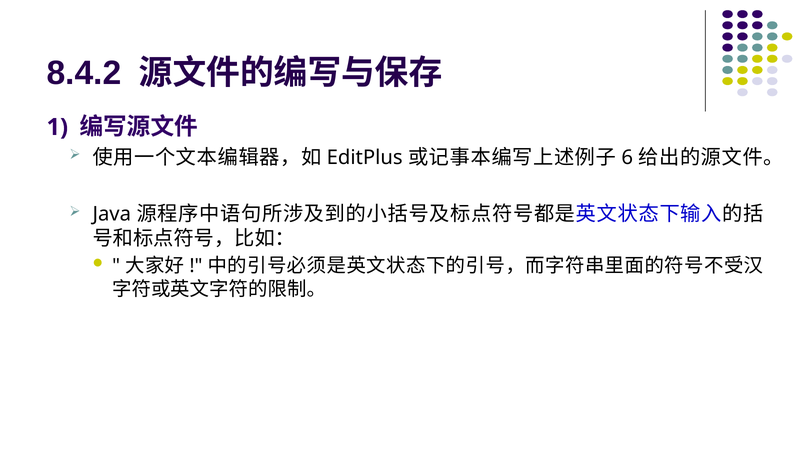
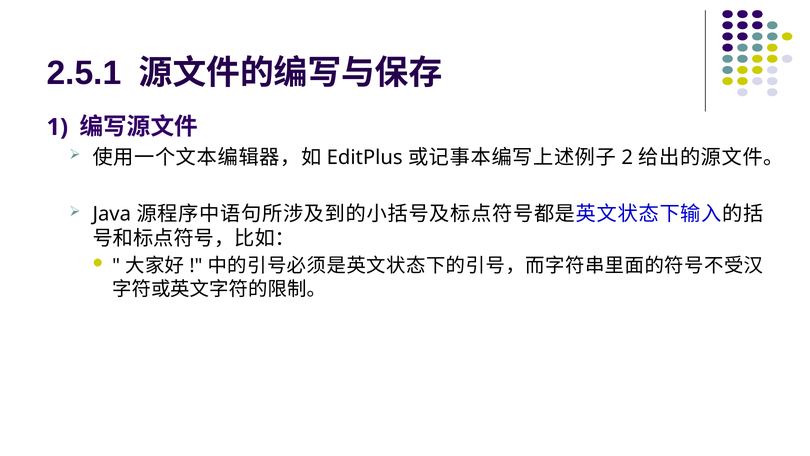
8.4.2: 8.4.2 -> 2.5.1
6: 6 -> 2
